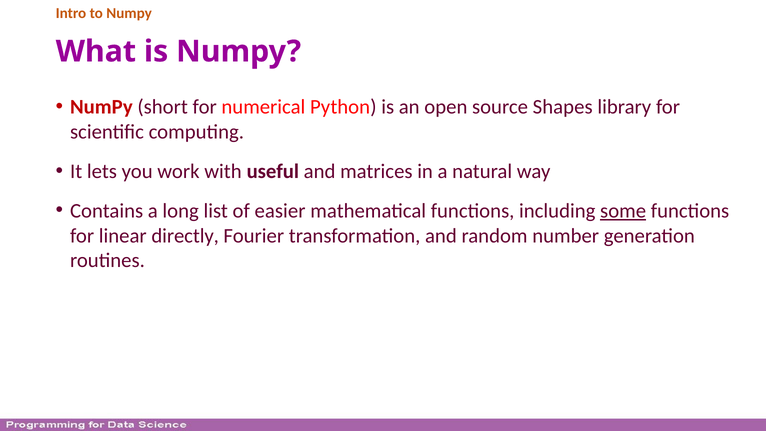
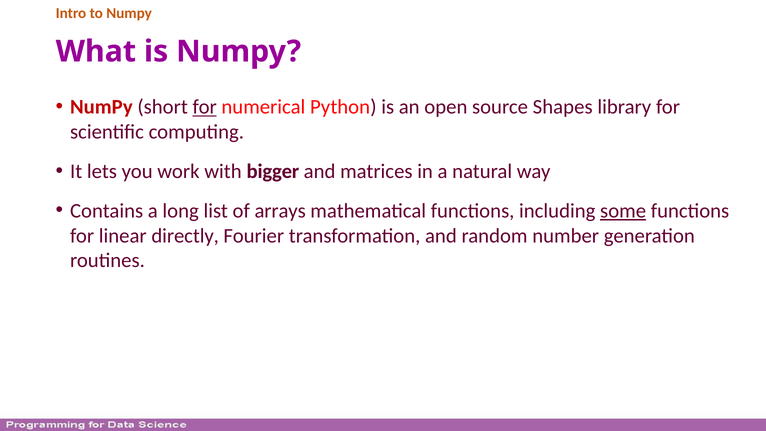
for at (205, 107) underline: none -> present
useful: useful -> bigger
easier: easier -> arrays
